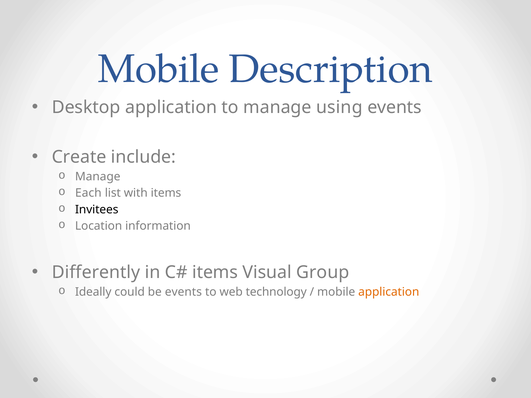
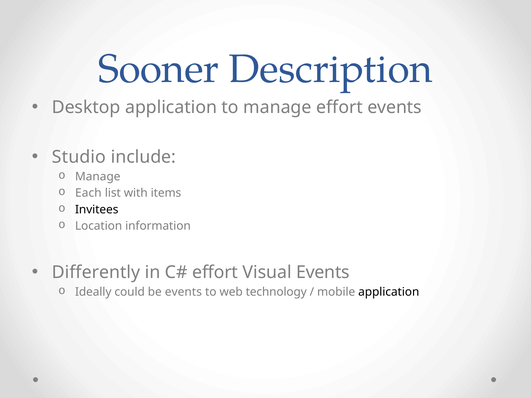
Mobile at (159, 69): Mobile -> Sooner
manage using: using -> effort
Create: Create -> Studio
items at (215, 273): items -> effort
Visual Group: Group -> Events
application at (389, 292) colour: orange -> black
